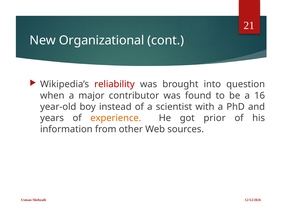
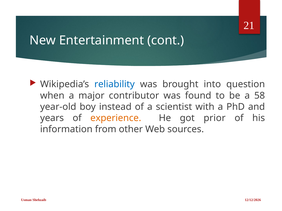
Organizational: Organizational -> Entertainment
reliability colour: red -> blue
16: 16 -> 58
